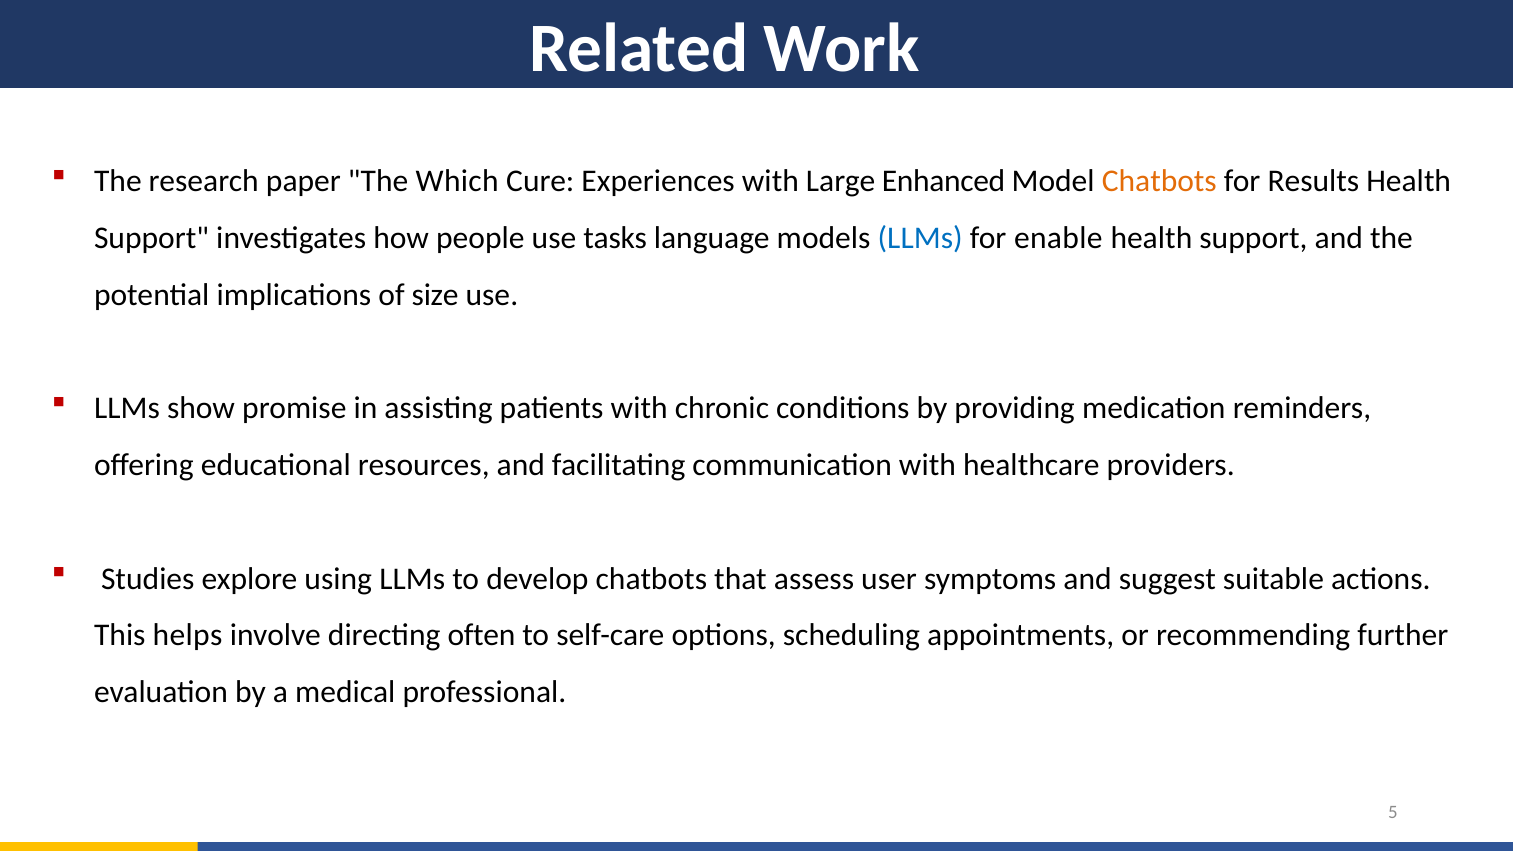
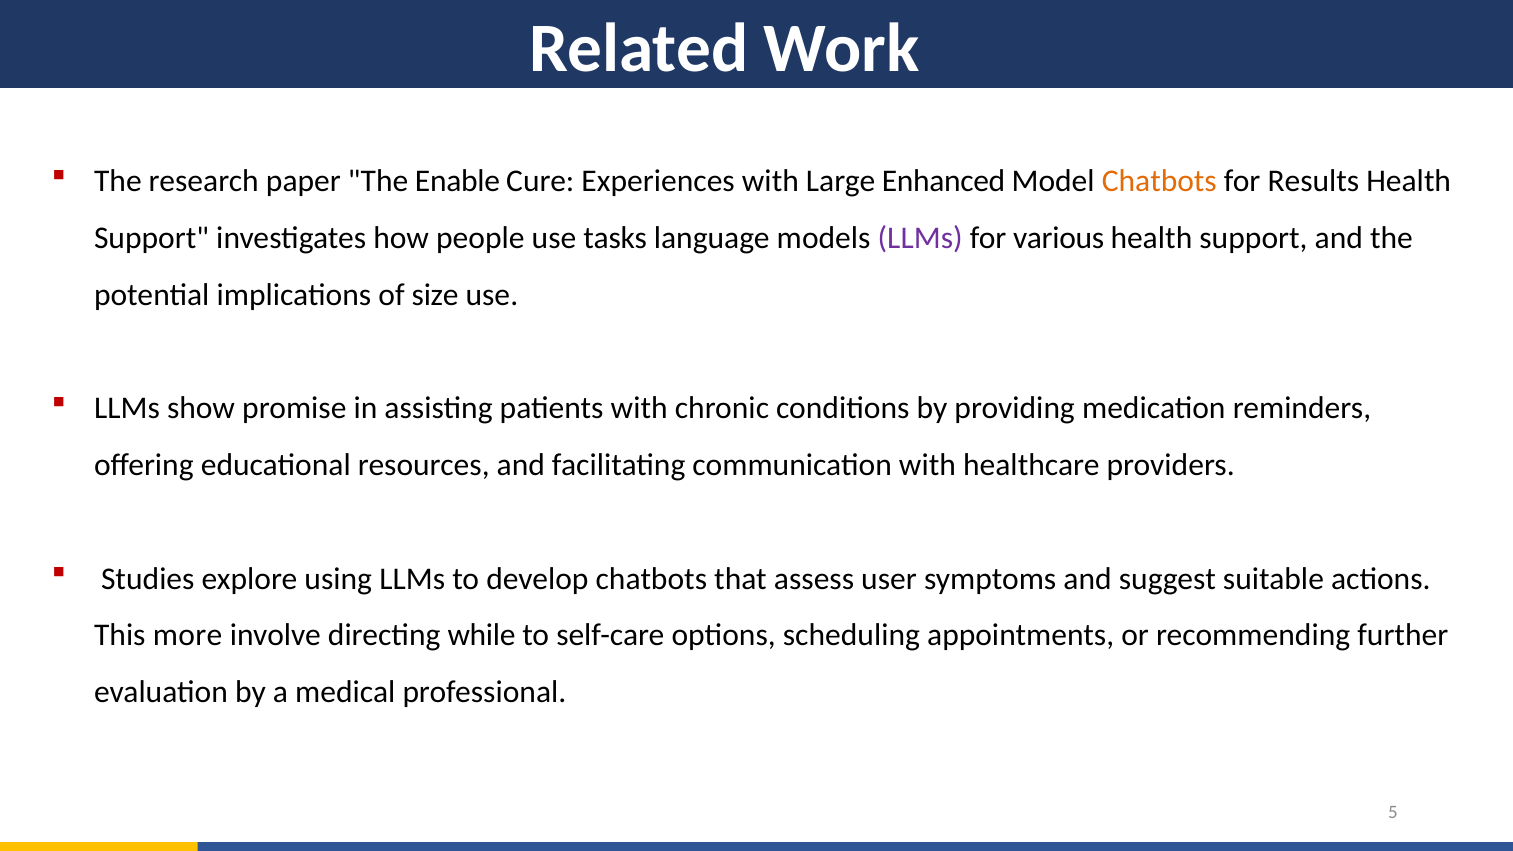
Which: Which -> Enable
LLMs at (920, 238) colour: blue -> purple
enable: enable -> various
helps: helps -> more
often: often -> while
